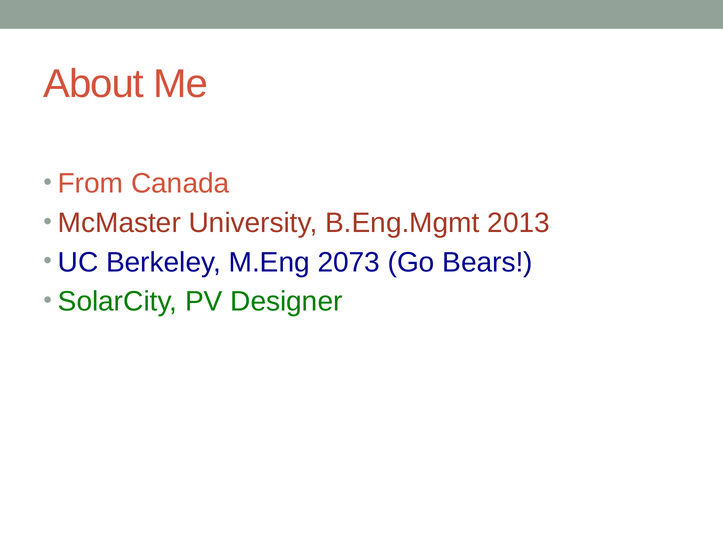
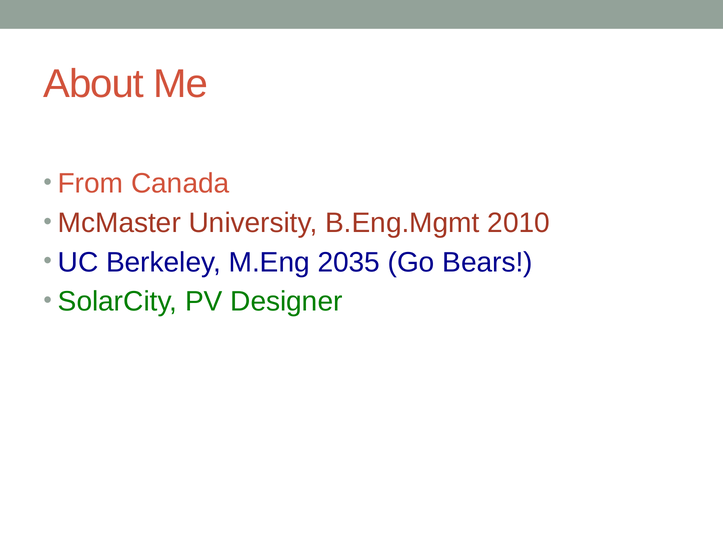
2013: 2013 -> 2010
2073: 2073 -> 2035
